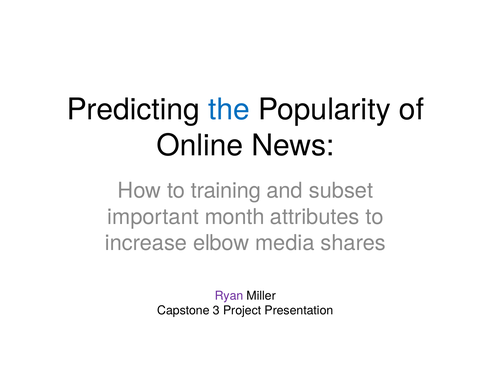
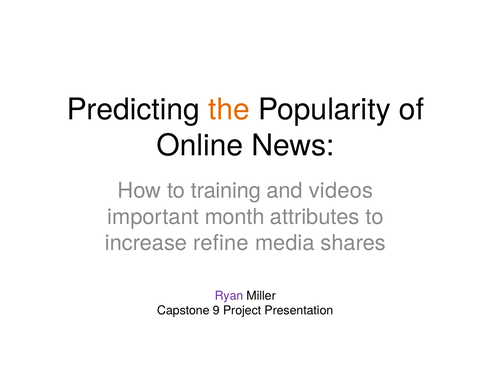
the colour: blue -> orange
subset: subset -> videos
elbow: elbow -> refine
3: 3 -> 9
